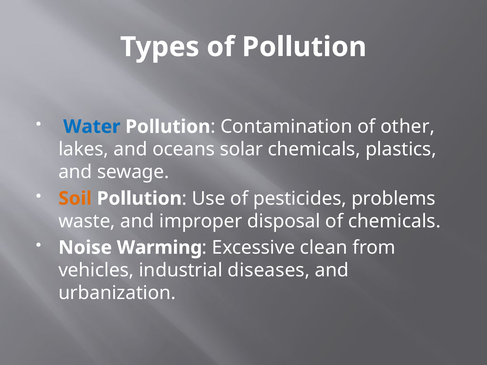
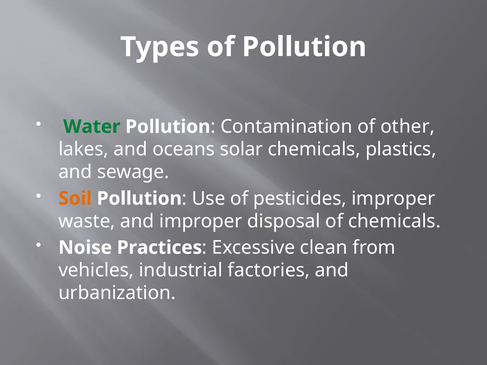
Water colour: blue -> green
pesticides problems: problems -> improper
Warming: Warming -> Practices
diseases: diseases -> factories
